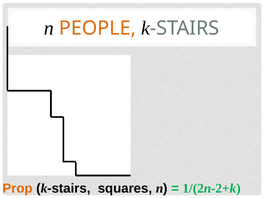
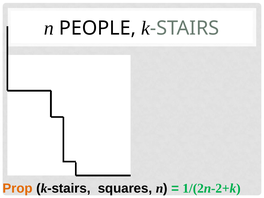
PEOPLE colour: orange -> black
